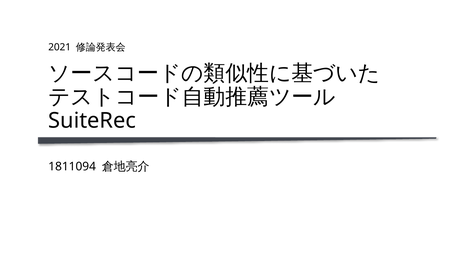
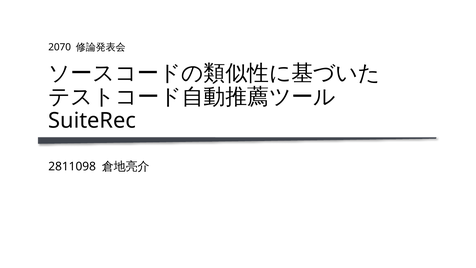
2021: 2021 -> 2070
1811094: 1811094 -> 2811098
